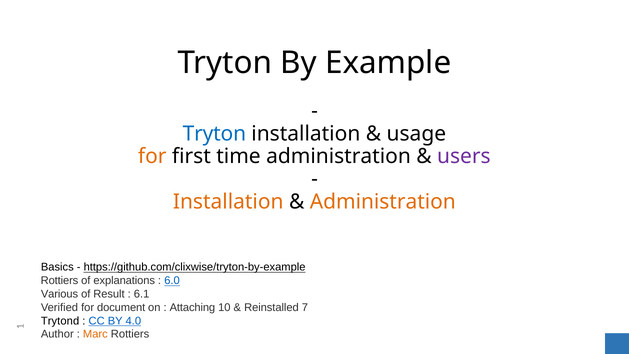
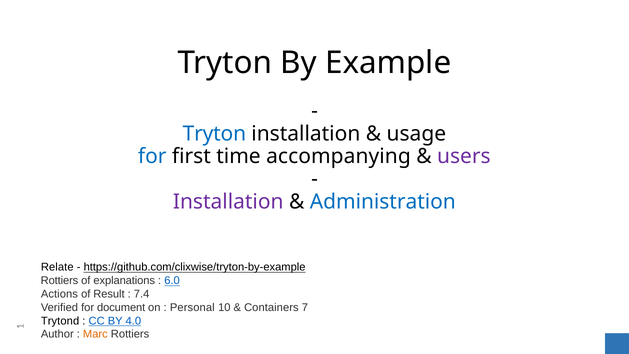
for at (152, 156) colour: orange -> blue
time administration: administration -> accompanying
Installation at (228, 201) colour: orange -> purple
Administration at (383, 201) colour: orange -> blue
Basics: Basics -> Relate
Various: Various -> Actions
6.1: 6.1 -> 7.4
Attaching: Attaching -> Personal
Reinstalled: Reinstalled -> Containers
